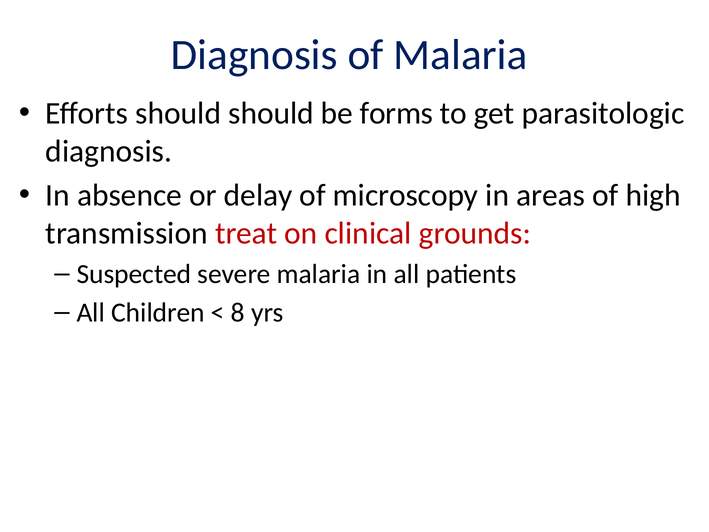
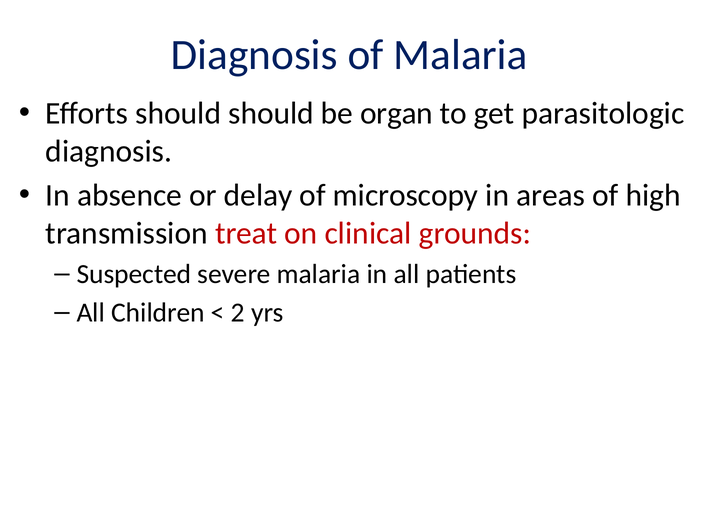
forms: forms -> organ
8: 8 -> 2
